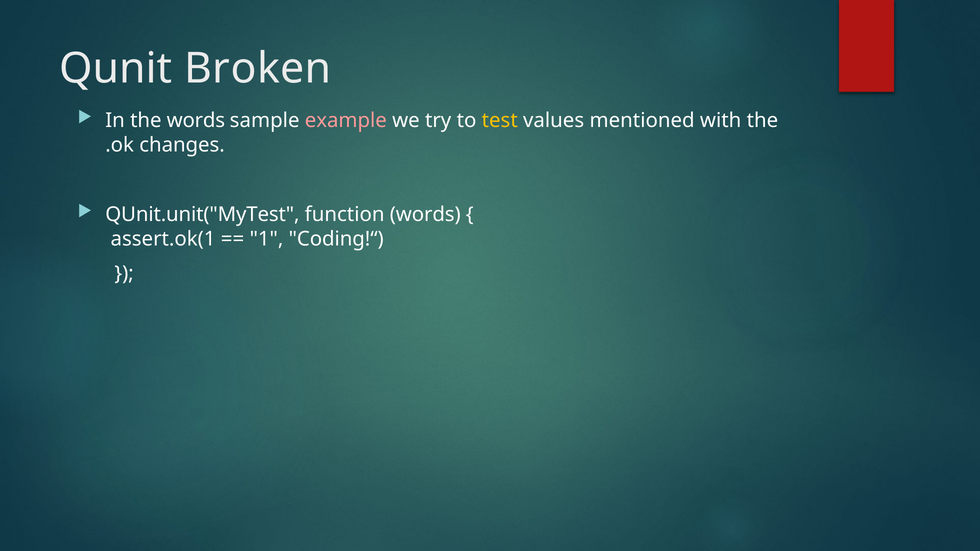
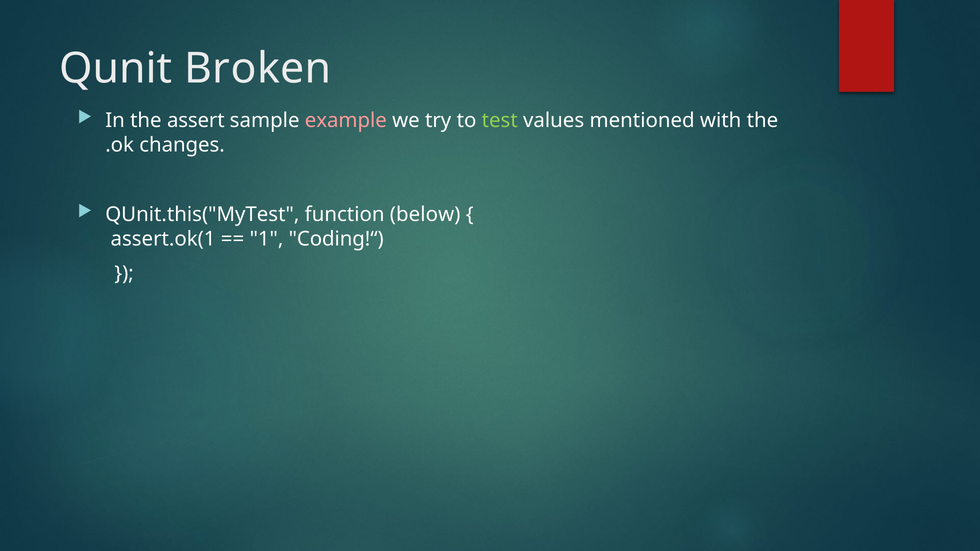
the words: words -> assert
test colour: yellow -> light green
QUnit.unit("MyTest: QUnit.unit("MyTest -> QUnit.this("MyTest
function words: words -> below
